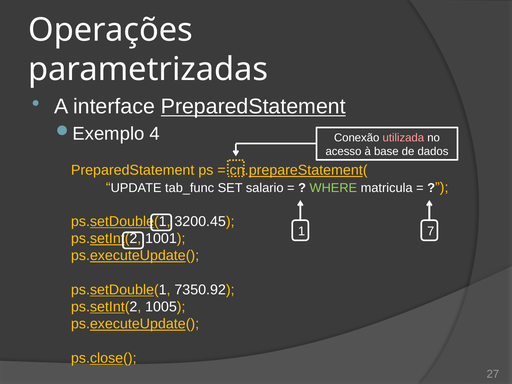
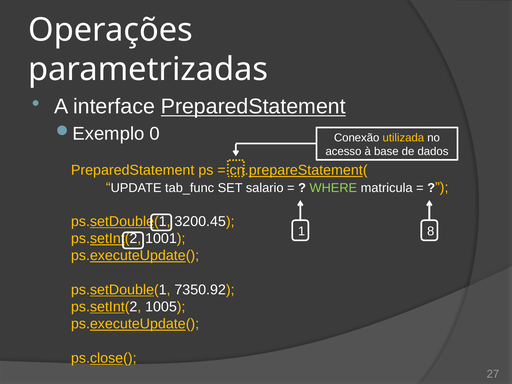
4: 4 -> 0
utilizada colour: pink -> yellow
7: 7 -> 8
